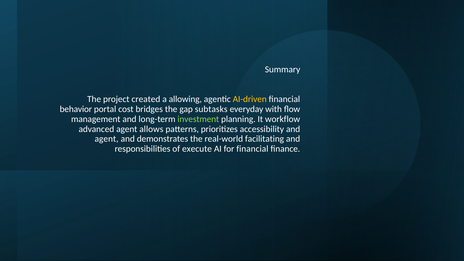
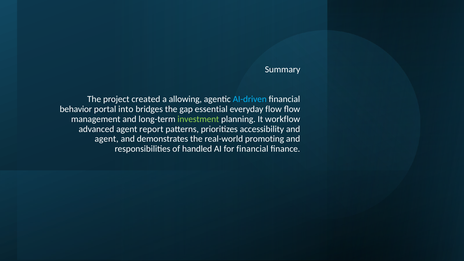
AI-driven colour: yellow -> light blue
cost: cost -> into
subtasks: subtasks -> essential
everyday with: with -> flow
allows: allows -> report
facilitating: facilitating -> promoting
execute: execute -> handled
